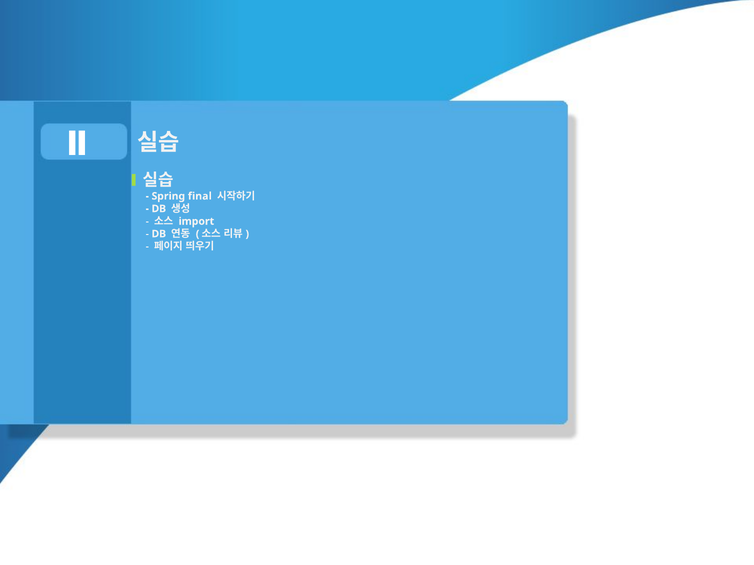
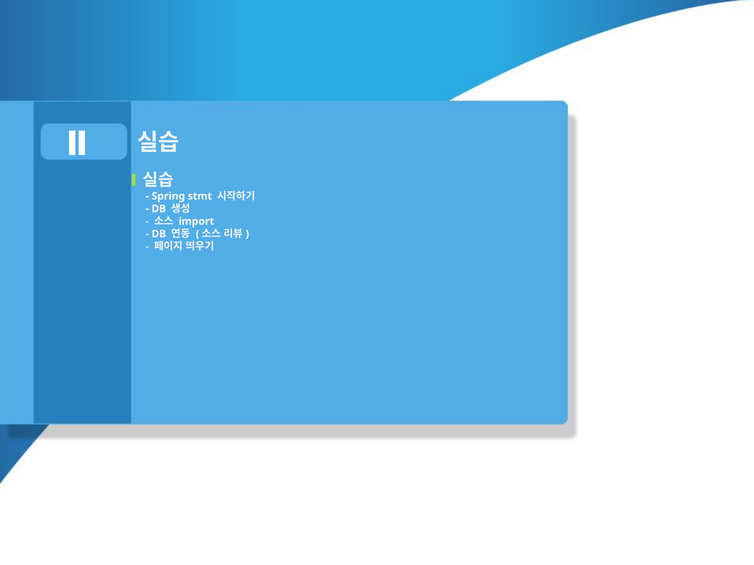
final: final -> stmt
